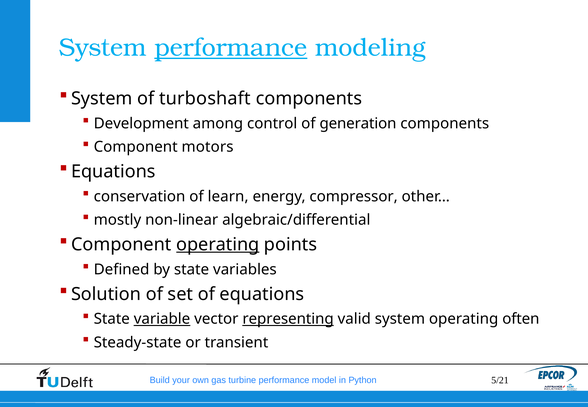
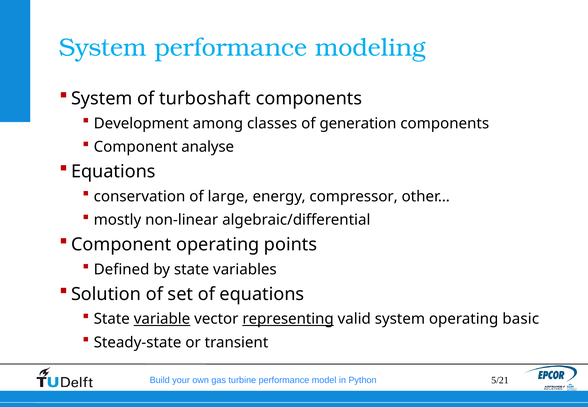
performance at (231, 48) underline: present -> none
control: control -> classes
motors: motors -> analyse
learn: learn -> large
operating at (218, 245) underline: present -> none
often: often -> basic
